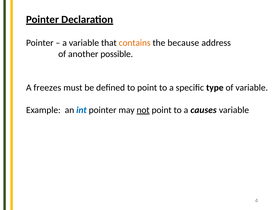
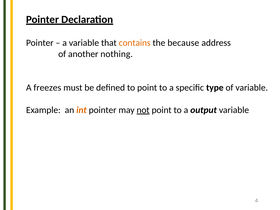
possible: possible -> nothing
int colour: blue -> orange
causes: causes -> output
